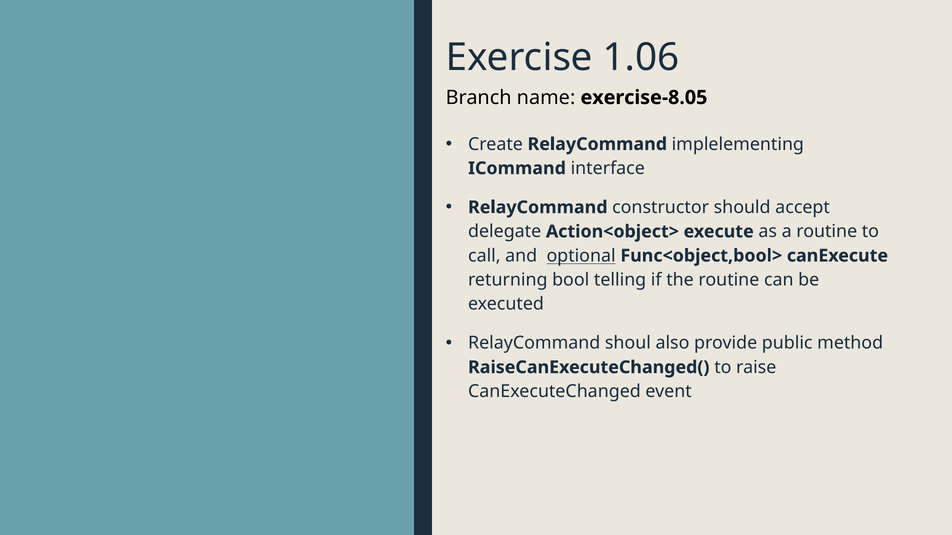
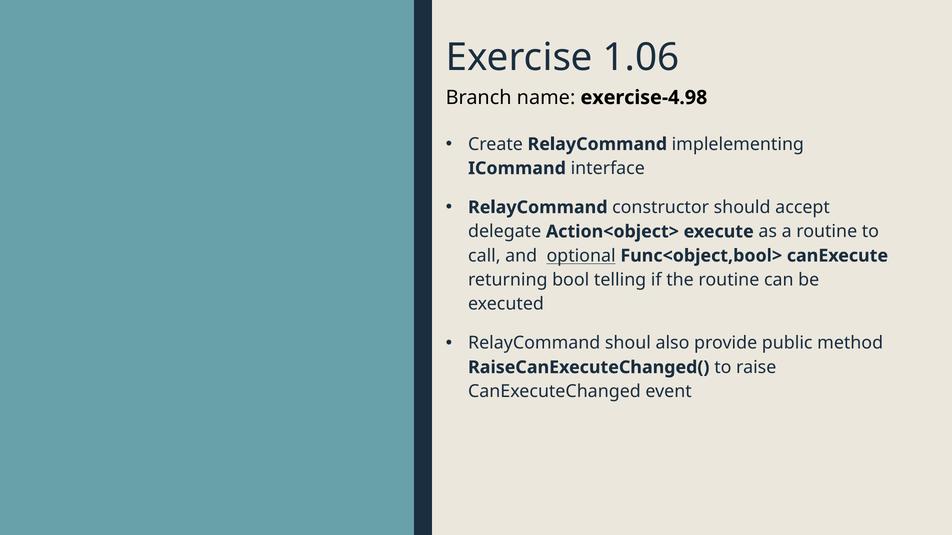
exercise-8.05: exercise-8.05 -> exercise-4.98
